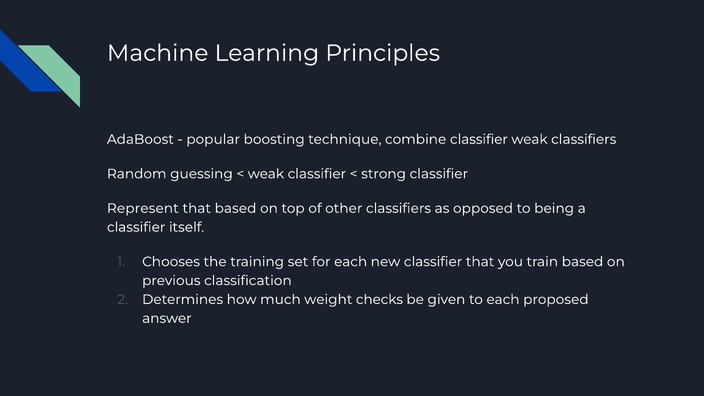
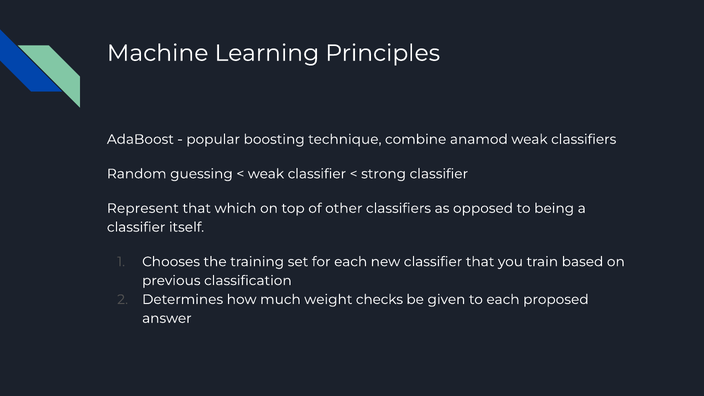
combine classifier: classifier -> anamod
that based: based -> which
